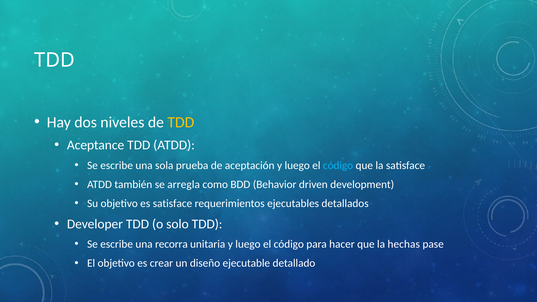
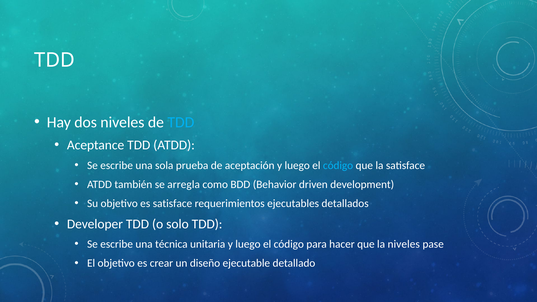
TDD at (181, 122) colour: yellow -> light blue
recorra: recorra -> técnica
la hechas: hechas -> niveles
